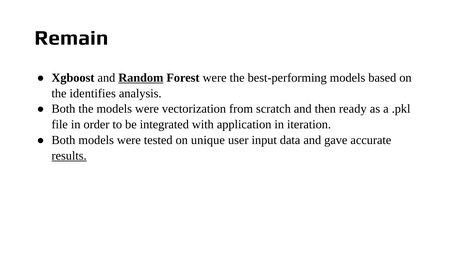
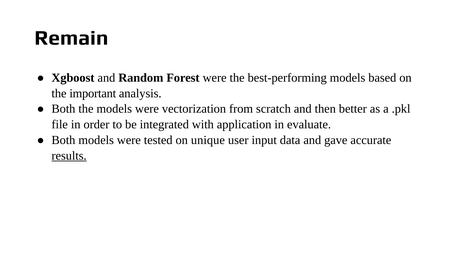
Random underline: present -> none
identifies: identifies -> important
ready: ready -> better
iteration: iteration -> evaluate
